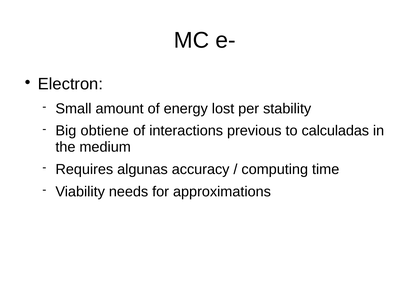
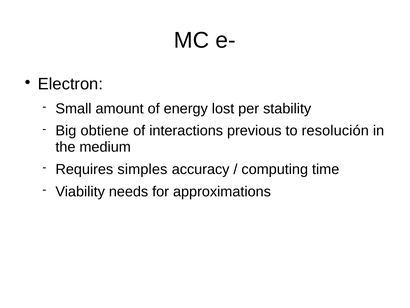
calculadas: calculadas -> resolución
algunas: algunas -> simples
